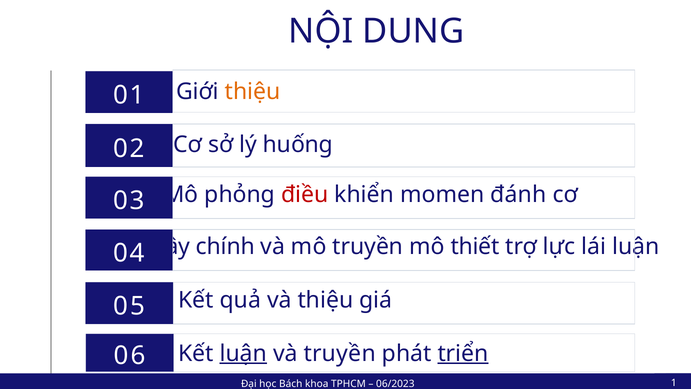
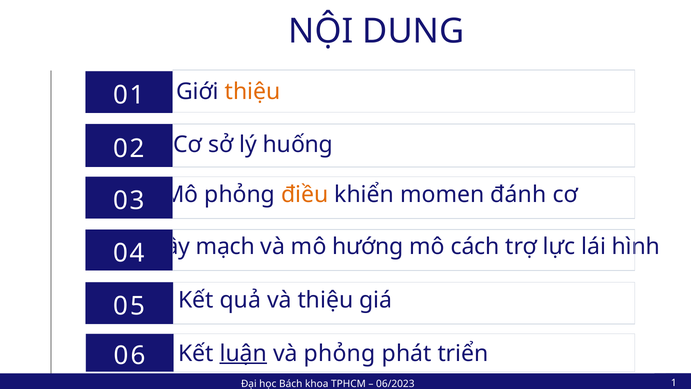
điều colour: red -> orange
chính: chính -> mạch
mô truyền: truyền -> hướng
thiết: thiết -> cách
lái luận: luận -> hình
và truyền: truyền -> phỏng
triển underline: present -> none
